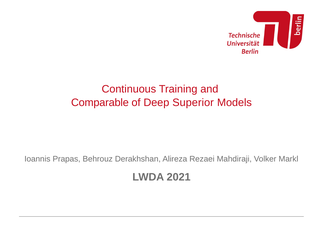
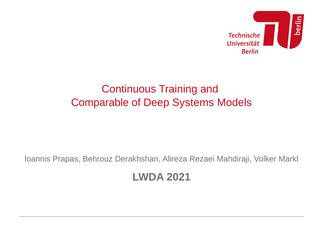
Superior: Superior -> Systems
